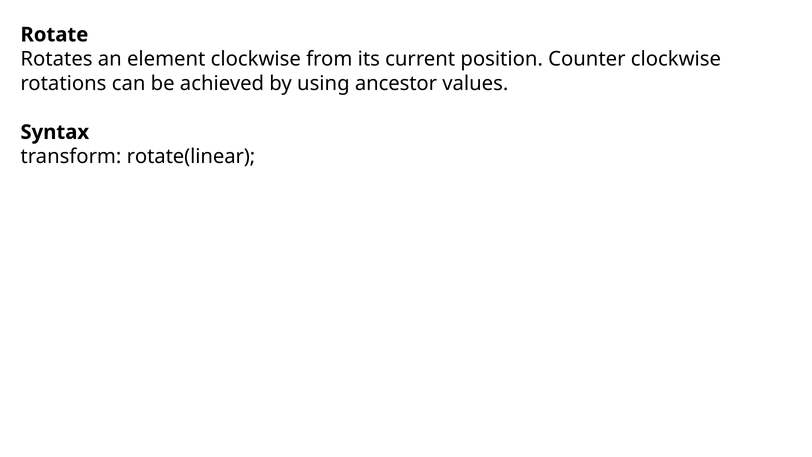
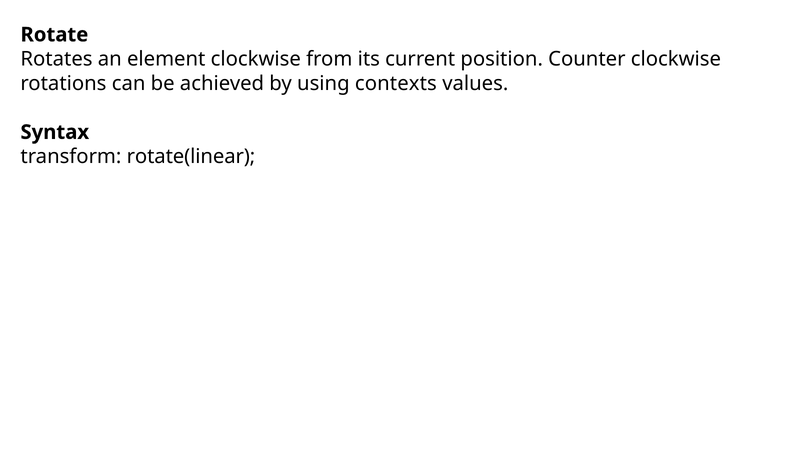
ancestor: ancestor -> contexts
